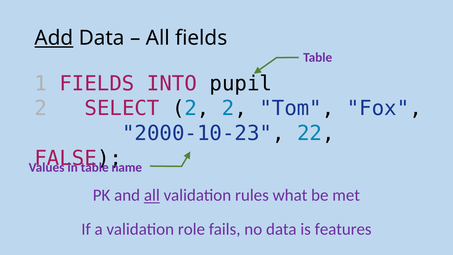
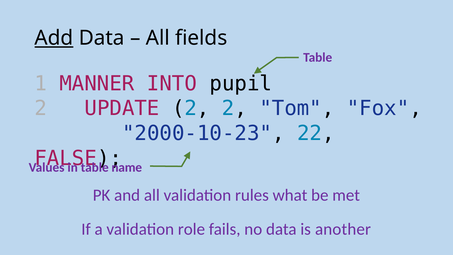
1 FIELDS: FIELDS -> MANNER
SELECT: SELECT -> UPDATE
all at (152, 195) underline: present -> none
features: features -> another
